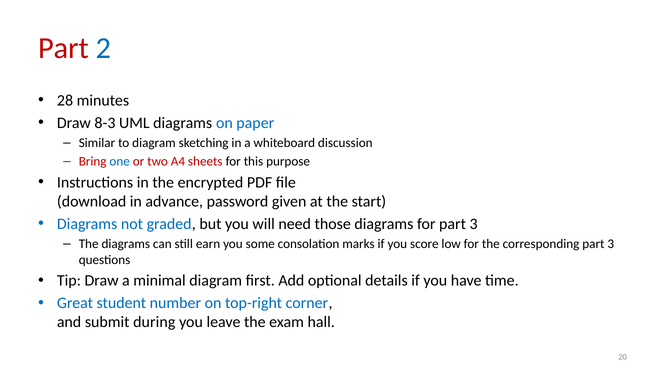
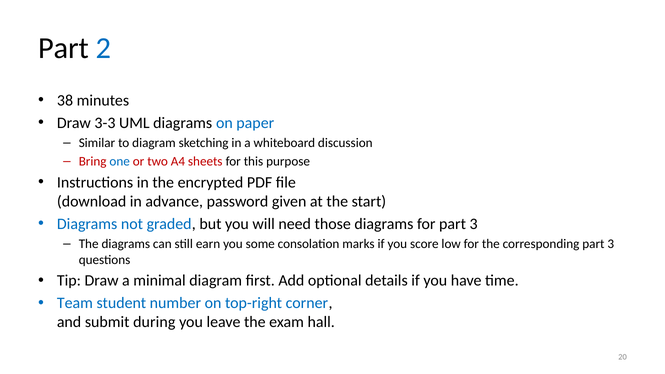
Part at (64, 48) colour: red -> black
28: 28 -> 38
8-3: 8-3 -> 3-3
Great: Great -> Team
